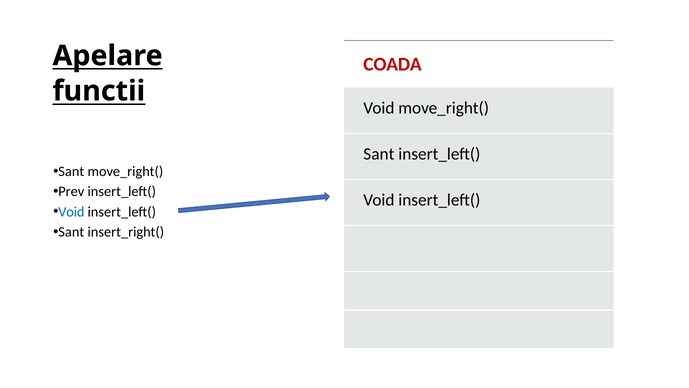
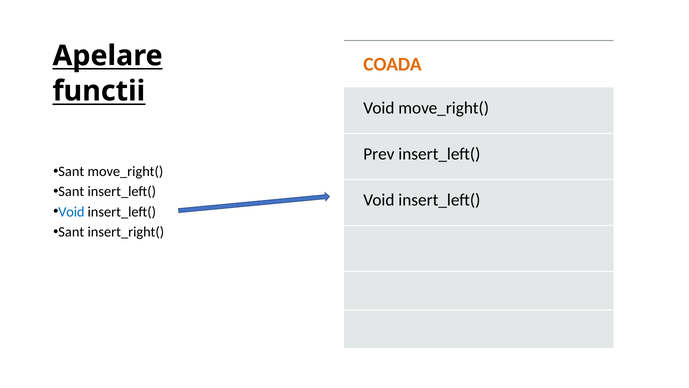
COADA colour: red -> orange
Sant at (379, 154): Sant -> Prev
Prev at (71, 191): Prev -> Sant
